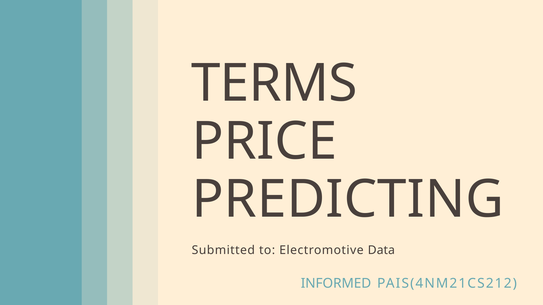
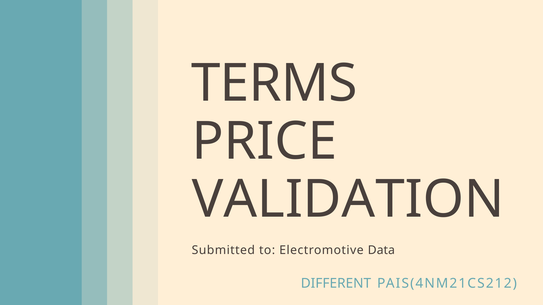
PREDICTING: PREDICTING -> VALIDATION
INFORMED: INFORMED -> DIFFERENT
